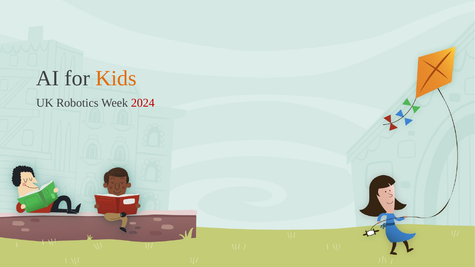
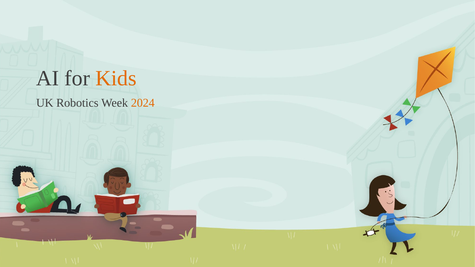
2024 colour: red -> orange
